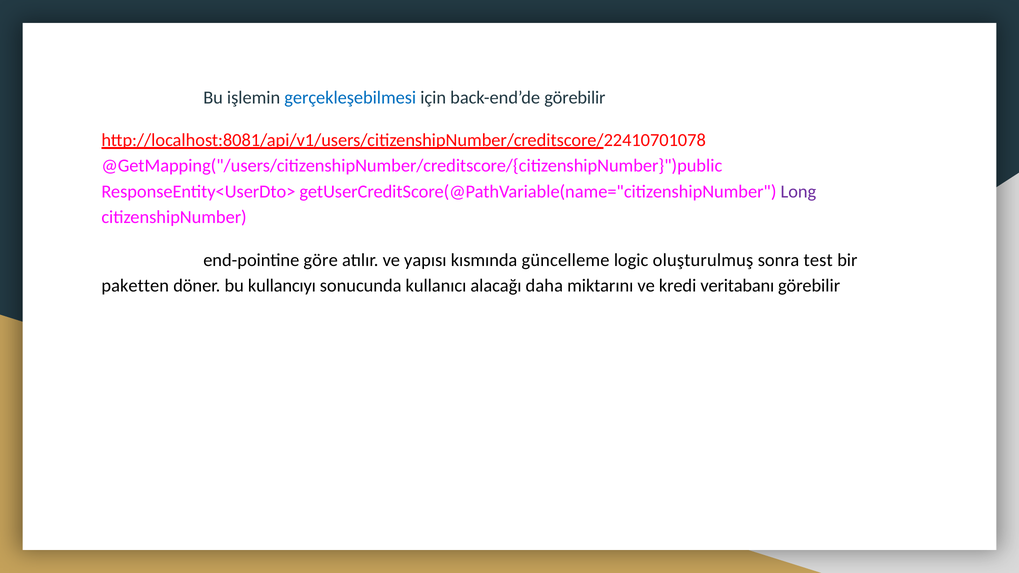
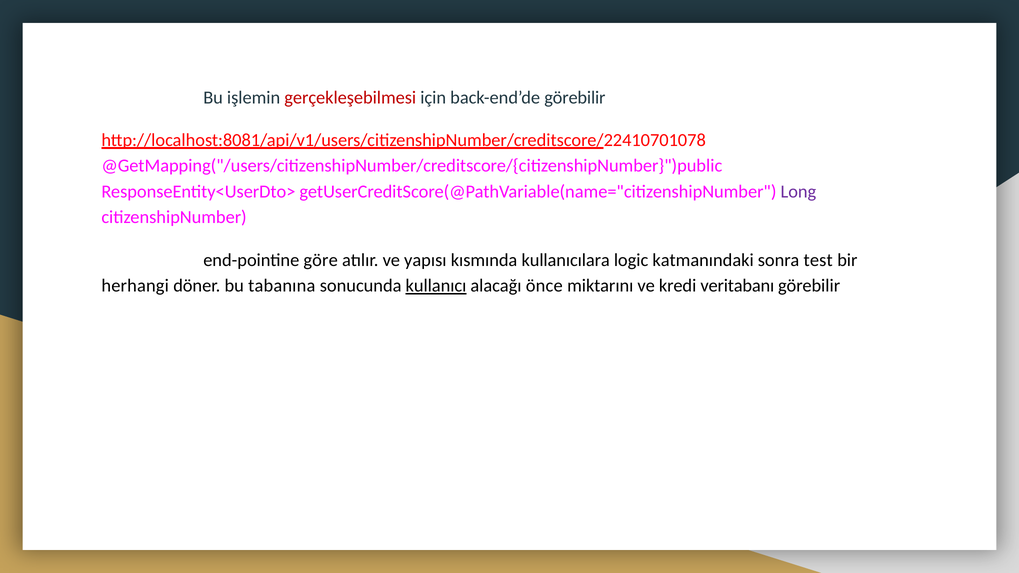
gerçekleşebilmesi colour: blue -> red
güncelleme: güncelleme -> kullanıcılara
oluşturulmuş: oluşturulmuş -> katmanındaki
paketten: paketten -> herhangi
kullancıyı: kullancıyı -> tabanına
kullanıcı underline: none -> present
daha: daha -> önce
